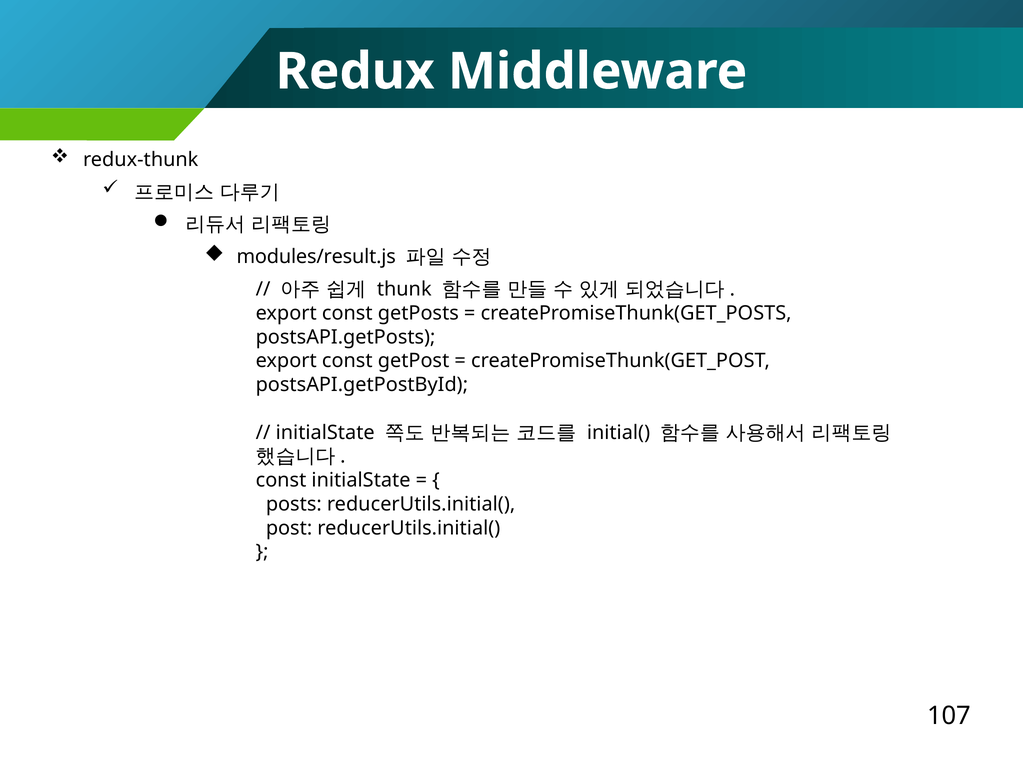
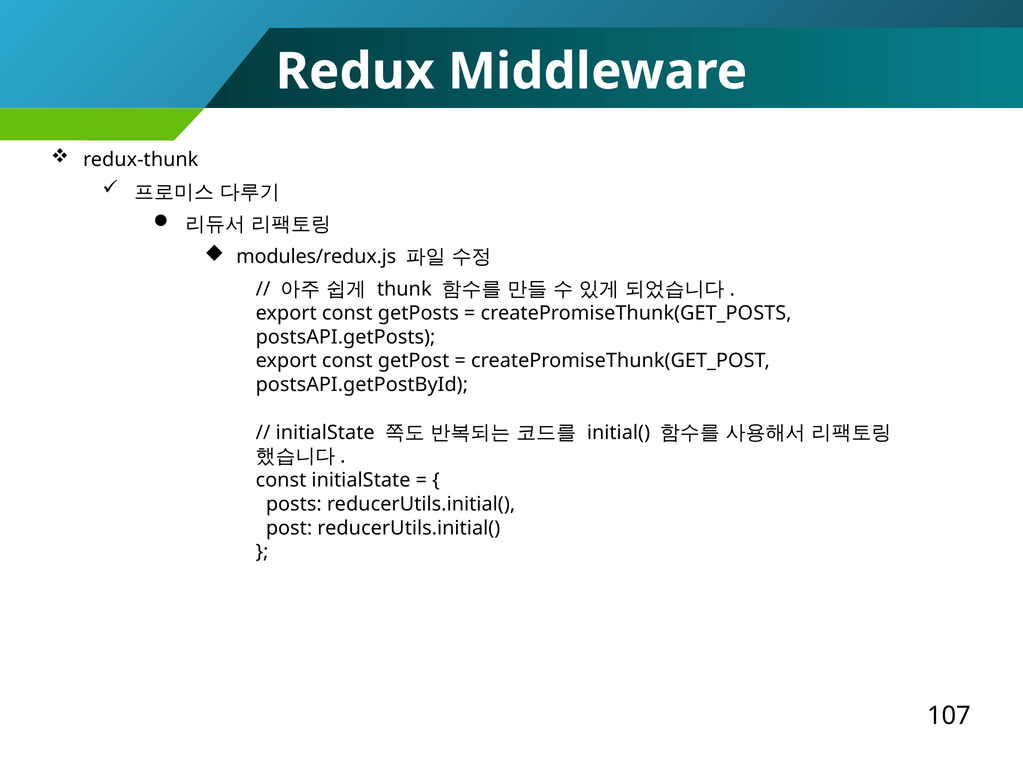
modules/result.js: modules/result.js -> modules/redux.js
